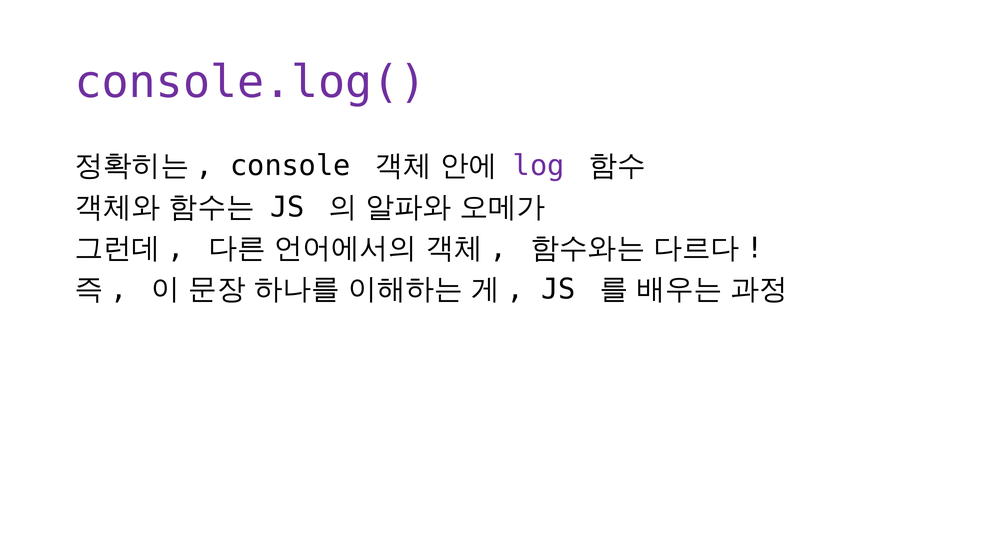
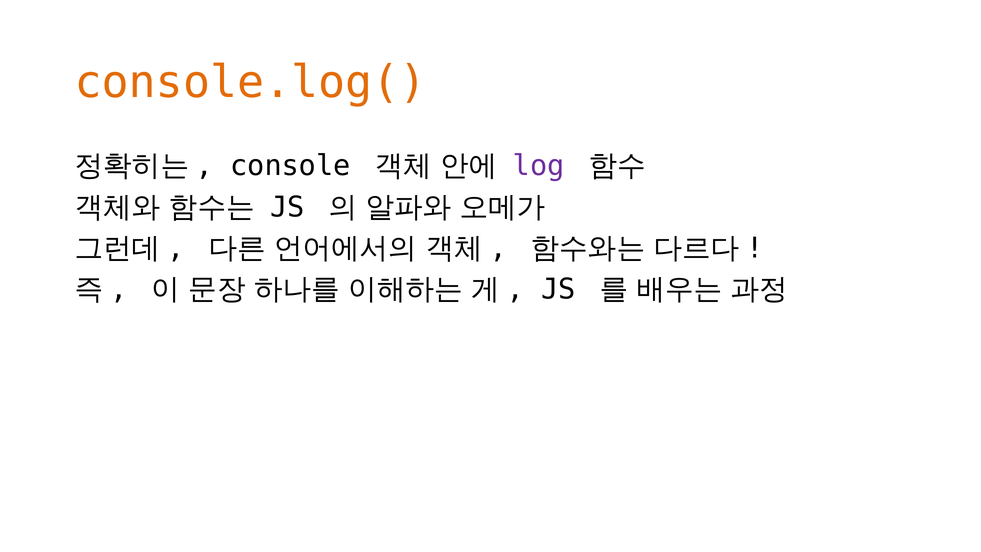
console.log( colour: purple -> orange
